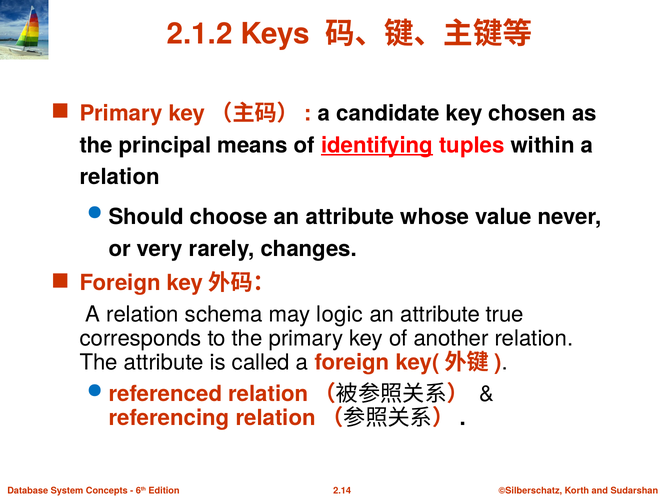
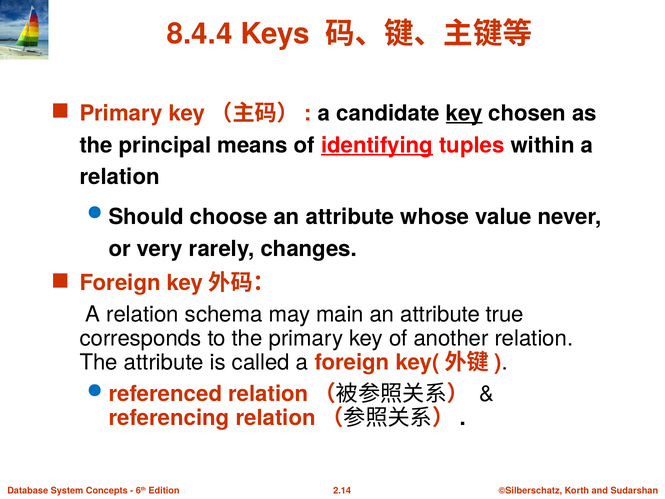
2.1.2: 2.1.2 -> 8.4.4
key at (464, 113) underline: none -> present
logic: logic -> main
